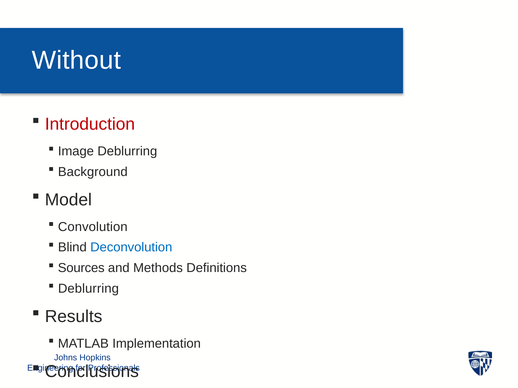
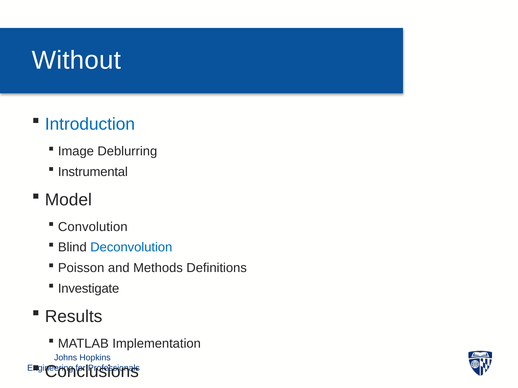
Introduction colour: red -> blue
Background: Background -> Instrumental
Sources: Sources -> Poisson
Deblurring at (88, 289): Deblurring -> Investigate
